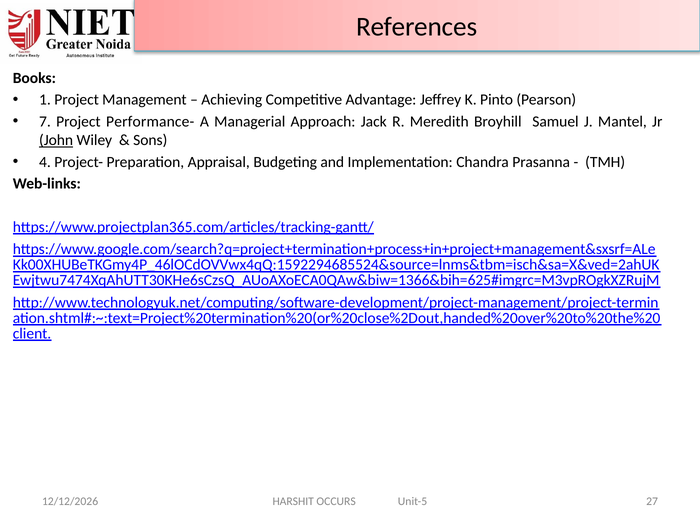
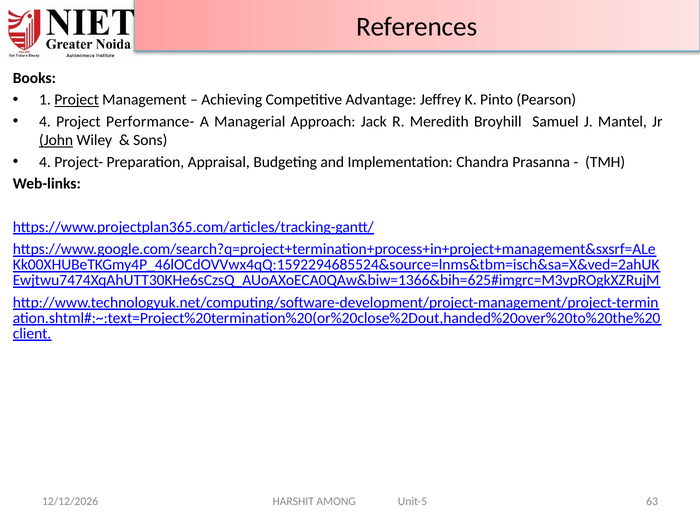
Project at (77, 100) underline: none -> present
7 at (45, 122): 7 -> 4
OCCURS: OCCURS -> AMONG
27: 27 -> 63
